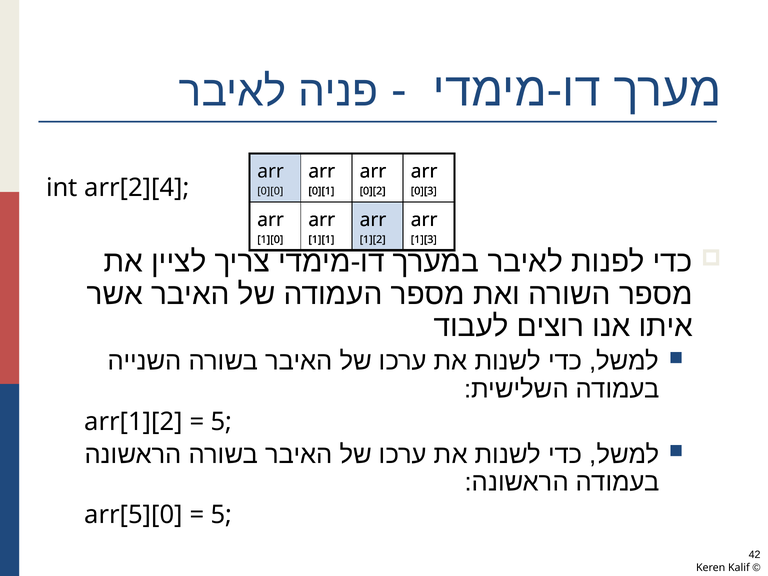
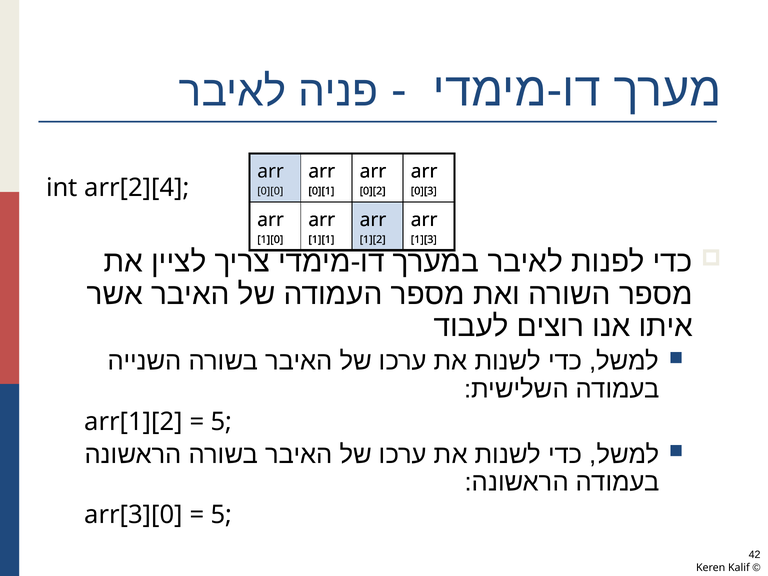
arr[5][0: arr[5][0 -> arr[3][0
